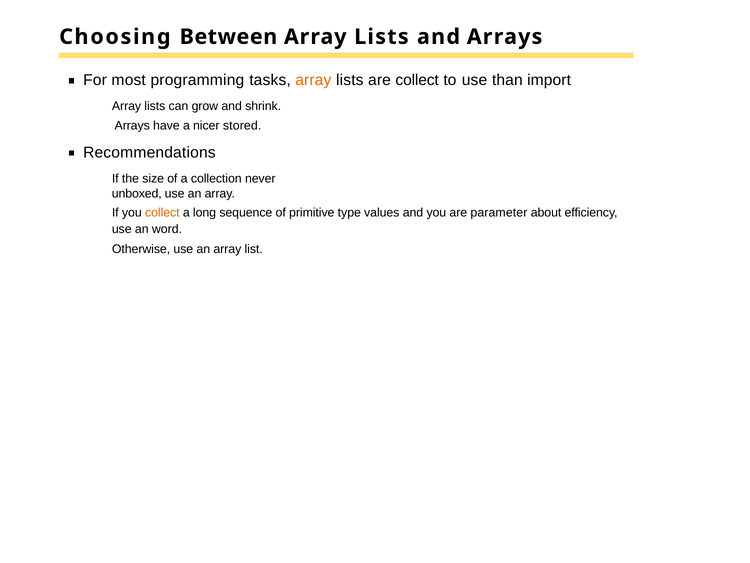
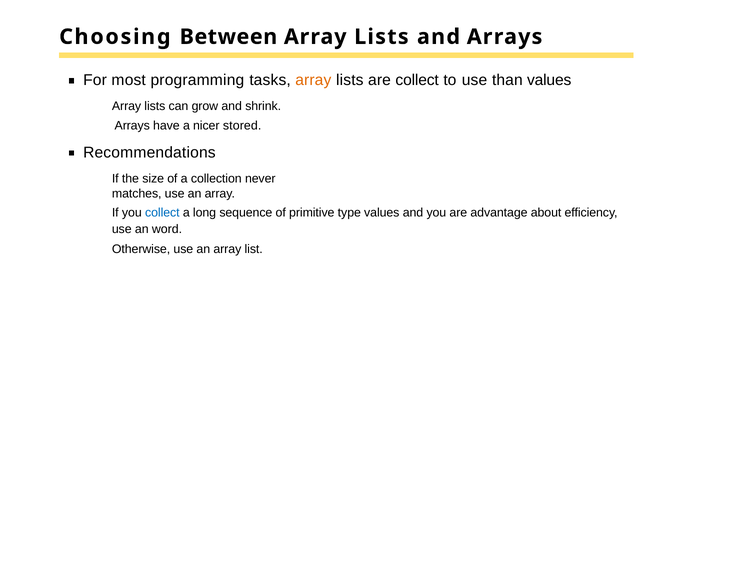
than import: import -> values
unboxed: unboxed -> matches
collect at (162, 212) colour: orange -> blue
parameter: parameter -> advantage
